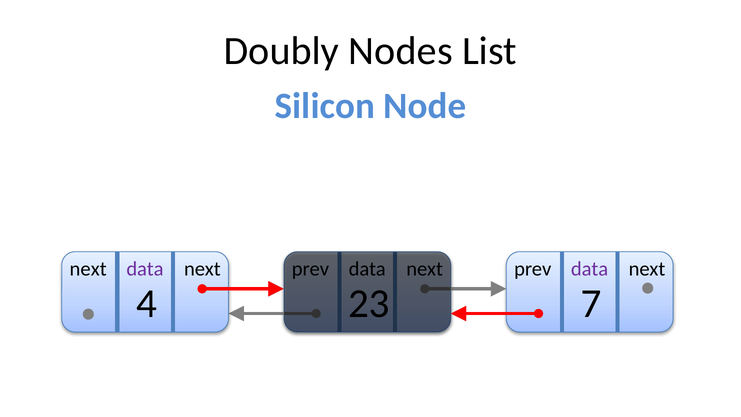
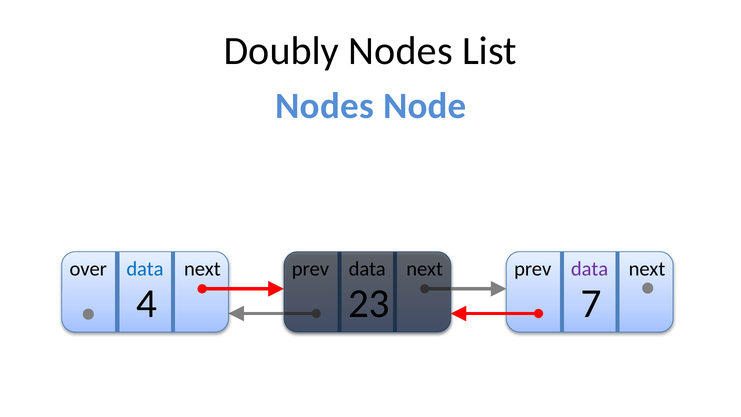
Silicon at (325, 106): Silicon -> Nodes
next at (88, 269): next -> over
data at (145, 269) colour: purple -> blue
